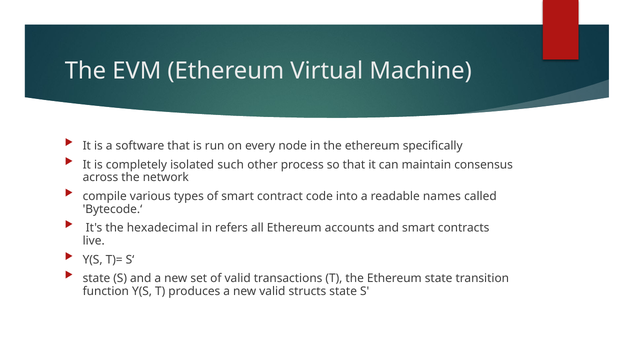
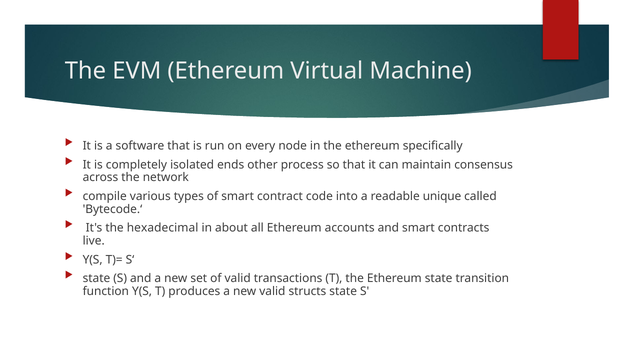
such: such -> ends
names: names -> unique
refers: refers -> about
